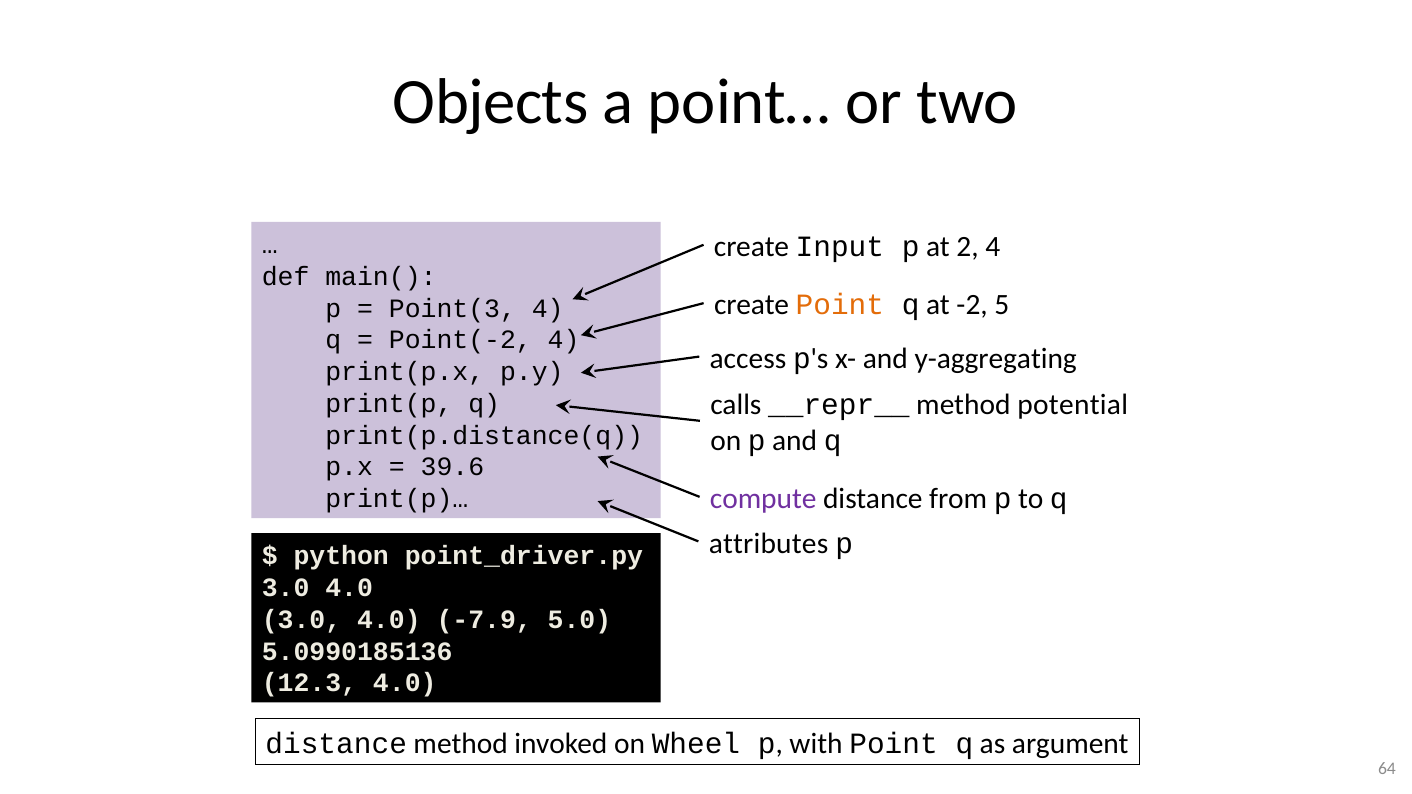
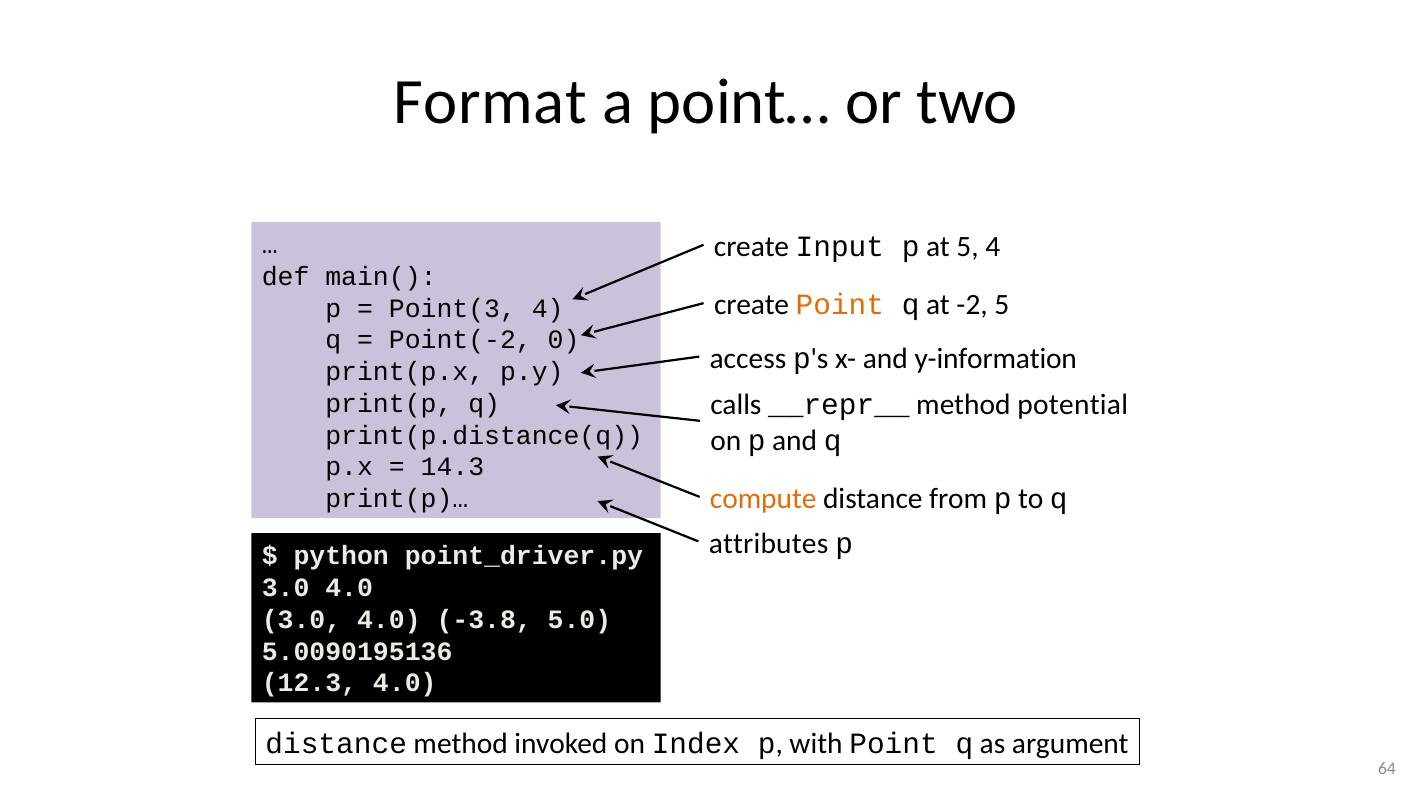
Objects: Objects -> Format
at 2: 2 -> 5
Point(-2 4: 4 -> 0
y-aggregating: y-aggregating -> y-information
39.6: 39.6 -> 14.3
compute colour: purple -> orange
-7.9: -7.9 -> -3.8
5.0990185136: 5.0990185136 -> 5.0090195136
Wheel: Wheel -> Index
